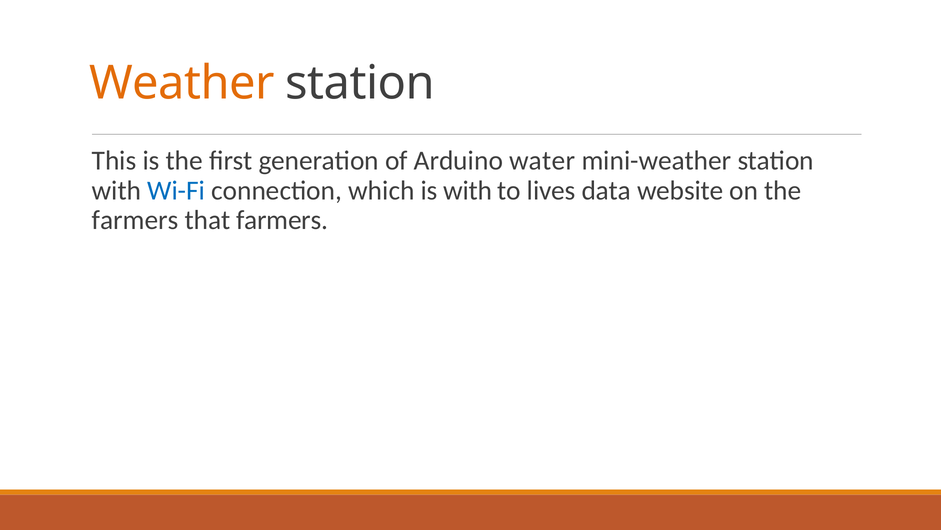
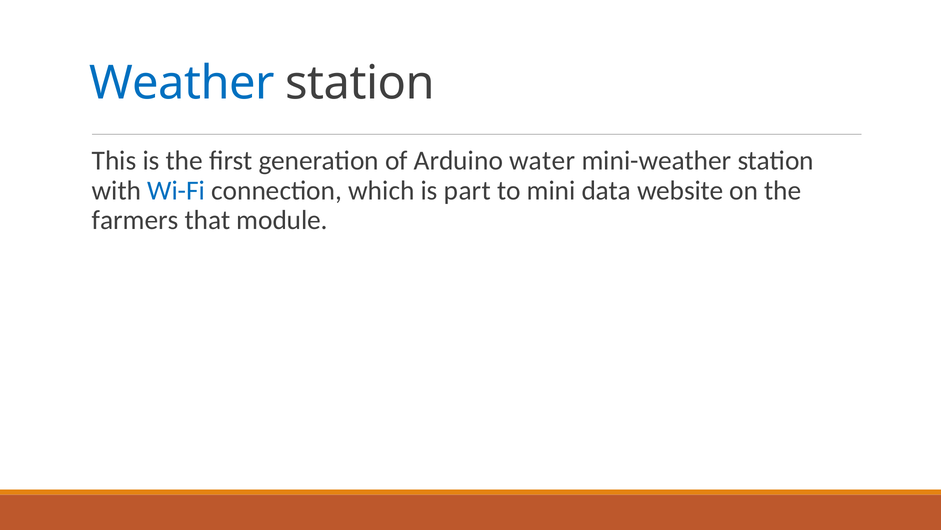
Weather colour: orange -> blue
is with: with -> part
lives: lives -> mini
that farmers: farmers -> module
